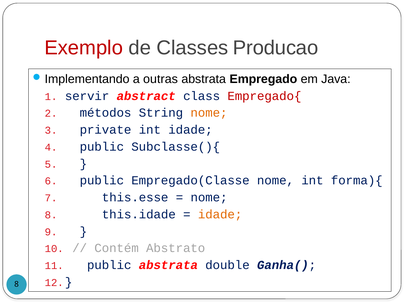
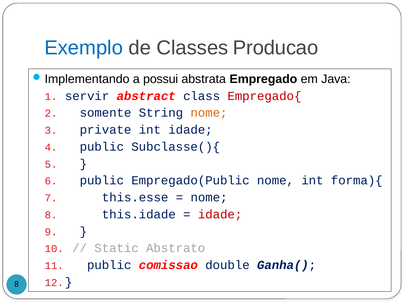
Exemplo colour: red -> blue
outras: outras -> possui
métodos: métodos -> somente
Empregado(Classe: Empregado(Classe -> Empregado(Public
idade at (220, 214) colour: orange -> red
Contém: Contém -> Static
public abstrata: abstrata -> comissao
